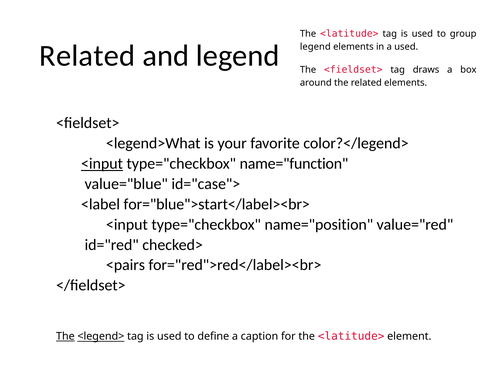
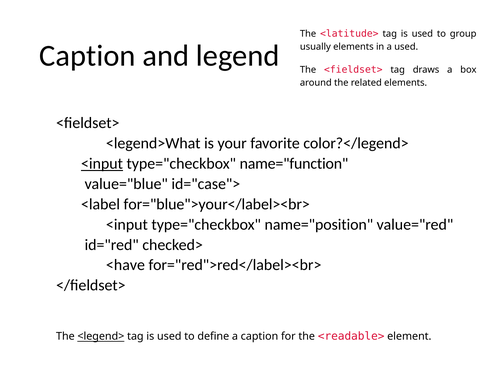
Related at (87, 56): Related -> Caption
legend at (315, 47): legend -> usually
for="blue">start</label><br>: for="blue">start</label><br> -> for="blue">your</label><br>
<pairs: <pairs -> <have
The at (65, 337) underline: present -> none
for the <latitude>: <latitude> -> <readable>
